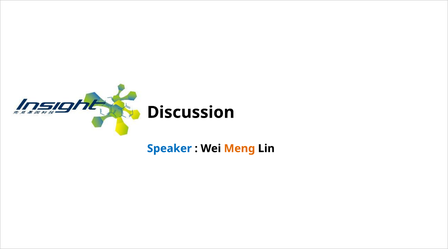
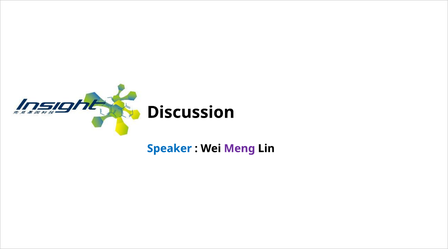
Meng colour: orange -> purple
